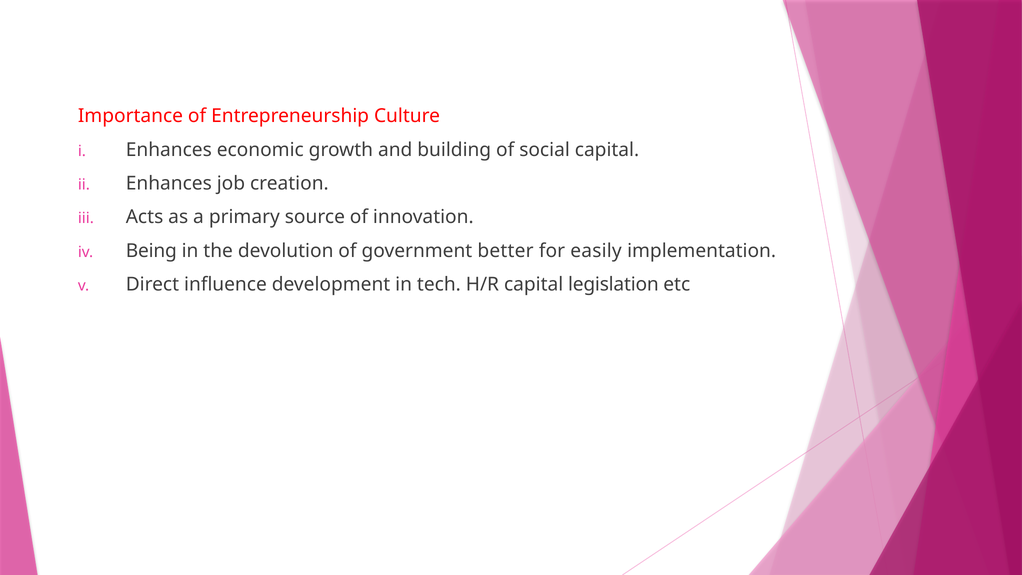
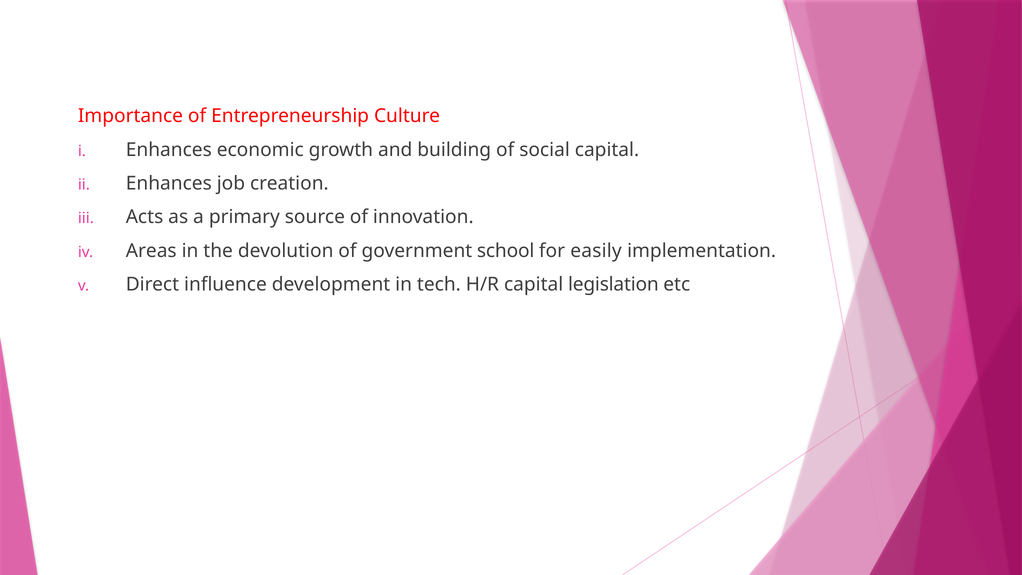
Being: Being -> Areas
better: better -> school
